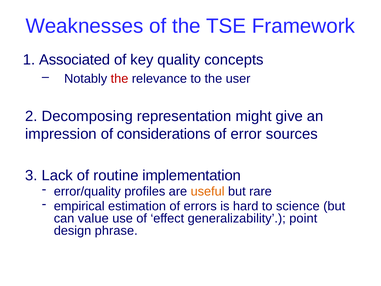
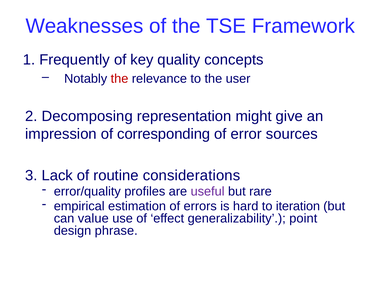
Associated: Associated -> Frequently
considerations: considerations -> corresponding
implementation: implementation -> considerations
useful colour: orange -> purple
science: science -> iteration
